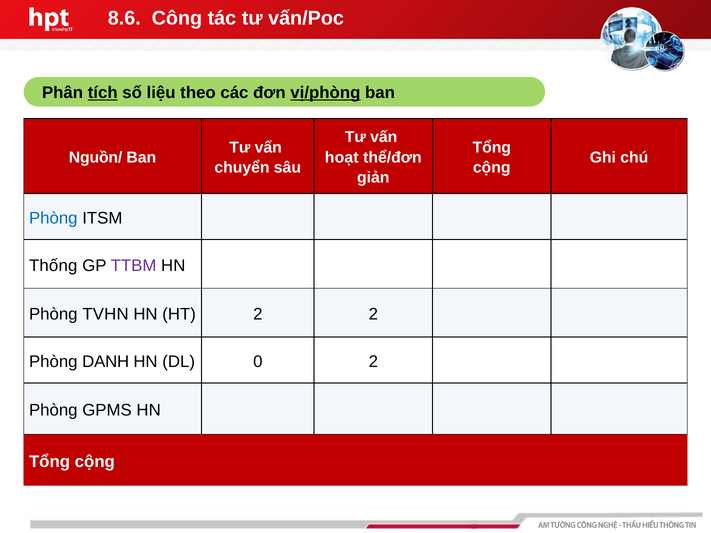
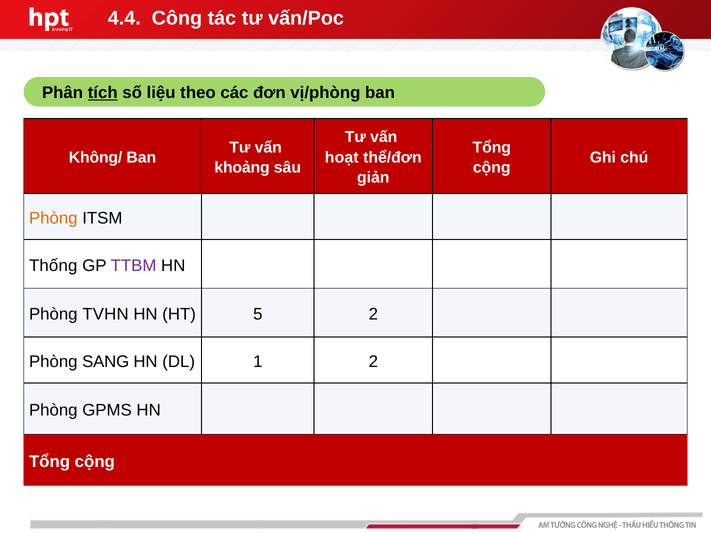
8.6: 8.6 -> 4.4
vị/phòng underline: present -> none
Nguồn/: Nguồn/ -> Không/
chuyển: chuyển -> khoảng
Phòng at (53, 218) colour: blue -> orange
HT 2: 2 -> 5
DANH: DANH -> SANG
0: 0 -> 1
